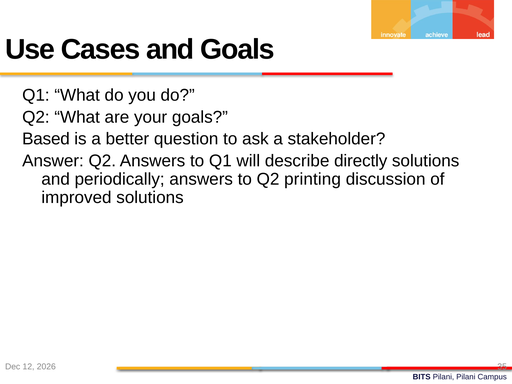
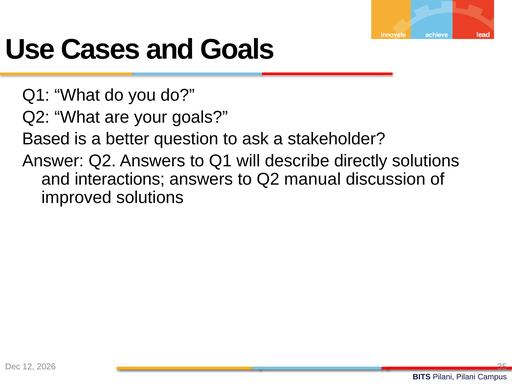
periodically: periodically -> interactions
printing: printing -> manual
